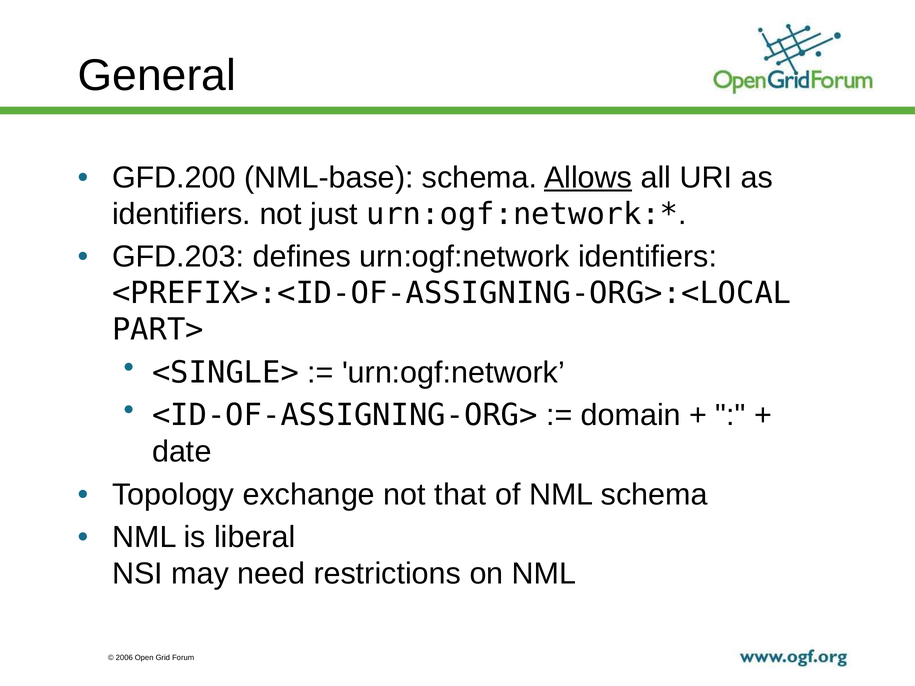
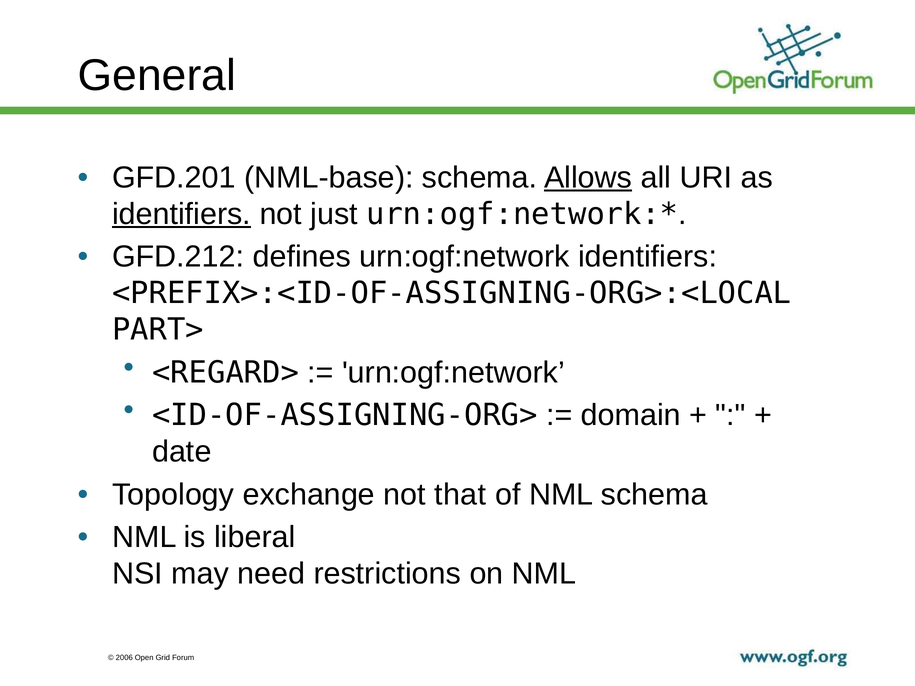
GFD.200: GFD.200 -> GFD.201
identifiers at (182, 214) underline: none -> present
GFD.203: GFD.203 -> GFD.212
<SINGLE>: <SINGLE> -> <REGARD>
